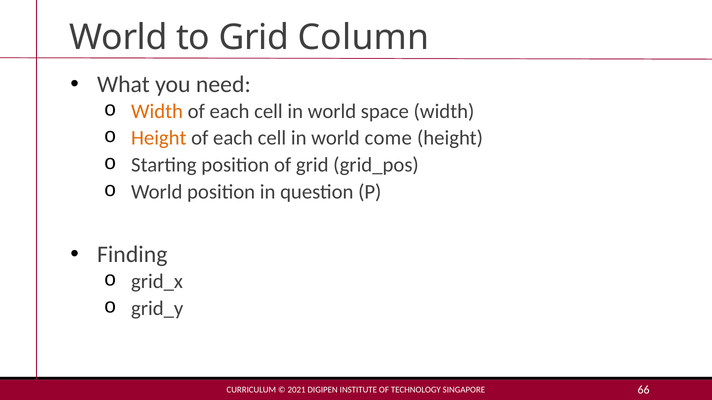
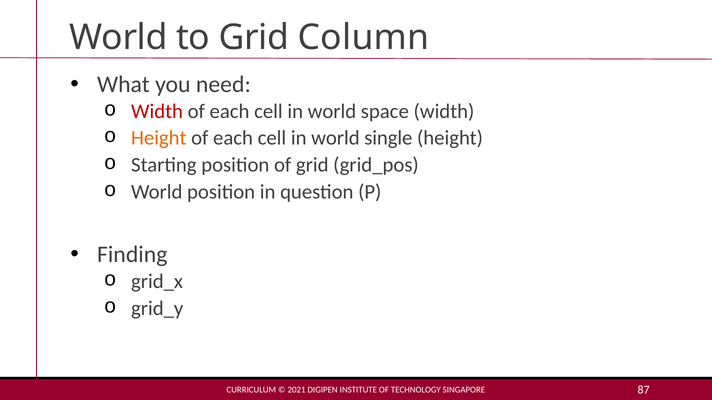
Width at (157, 111) colour: orange -> red
come: come -> single
66: 66 -> 87
